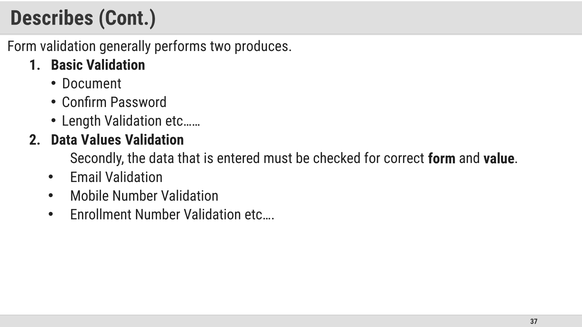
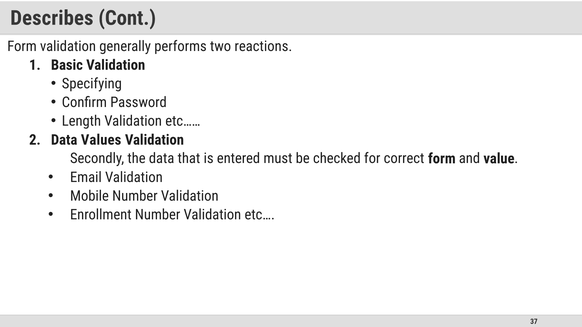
produces: produces -> reactions
Document: Document -> Specifying
